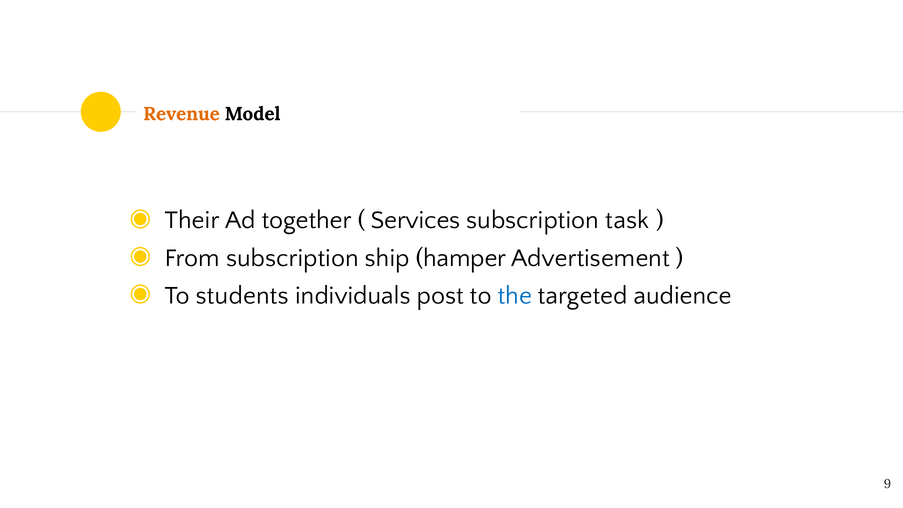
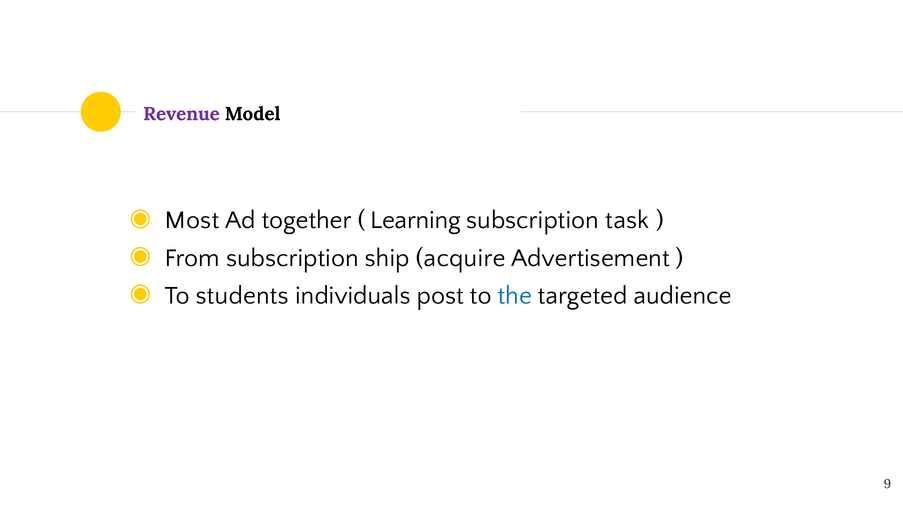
Revenue colour: orange -> purple
Their: Their -> Most
Services: Services -> Learning
hamper: hamper -> acquire
